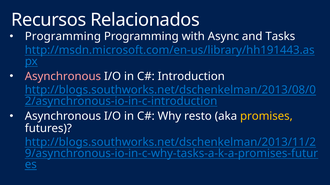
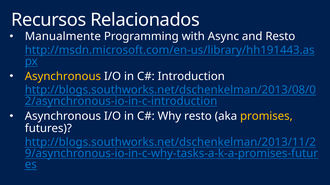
Programming at (63, 37): Programming -> Manualmente
and Tasks: Tasks -> Resto
Asynchronous at (63, 76) colour: pink -> yellow
